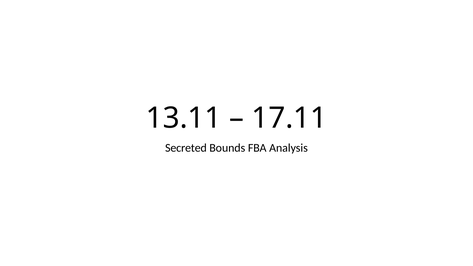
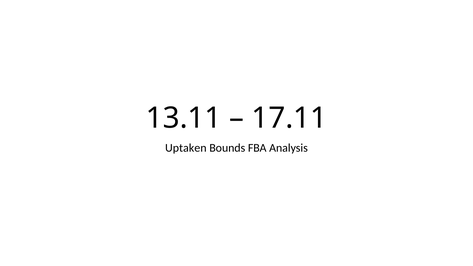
Secreted: Secreted -> Uptaken
